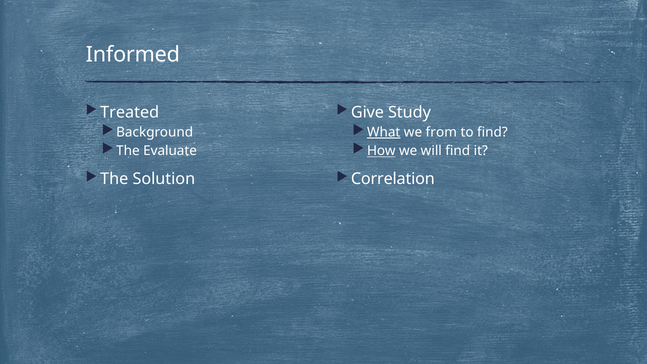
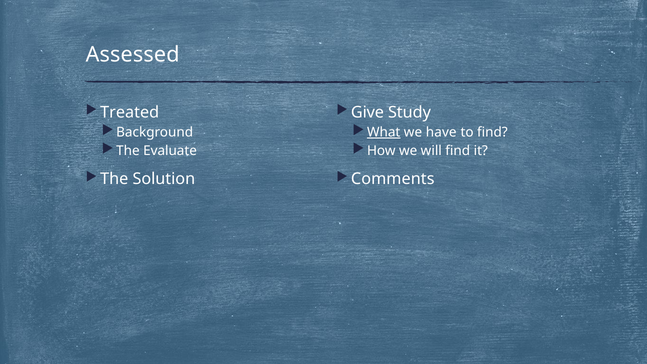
Informed: Informed -> Assessed
from: from -> have
How underline: present -> none
Correlation: Correlation -> Comments
